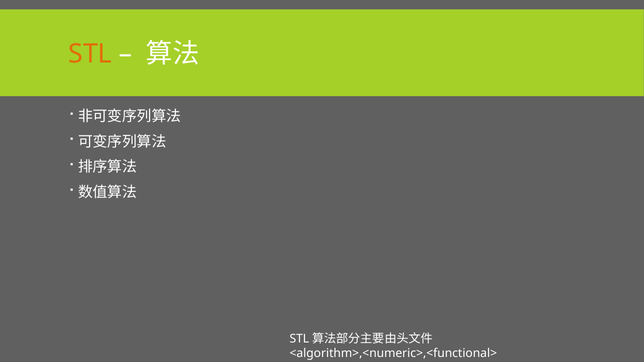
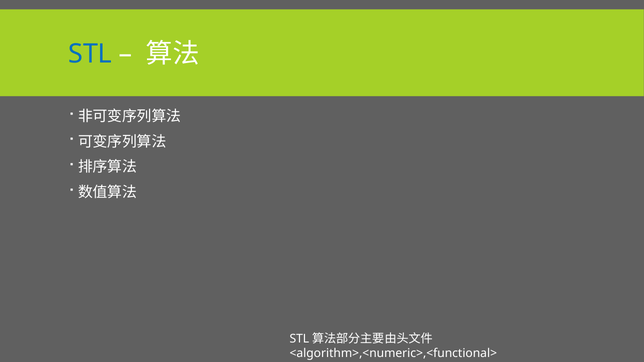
STL colour: orange -> blue
